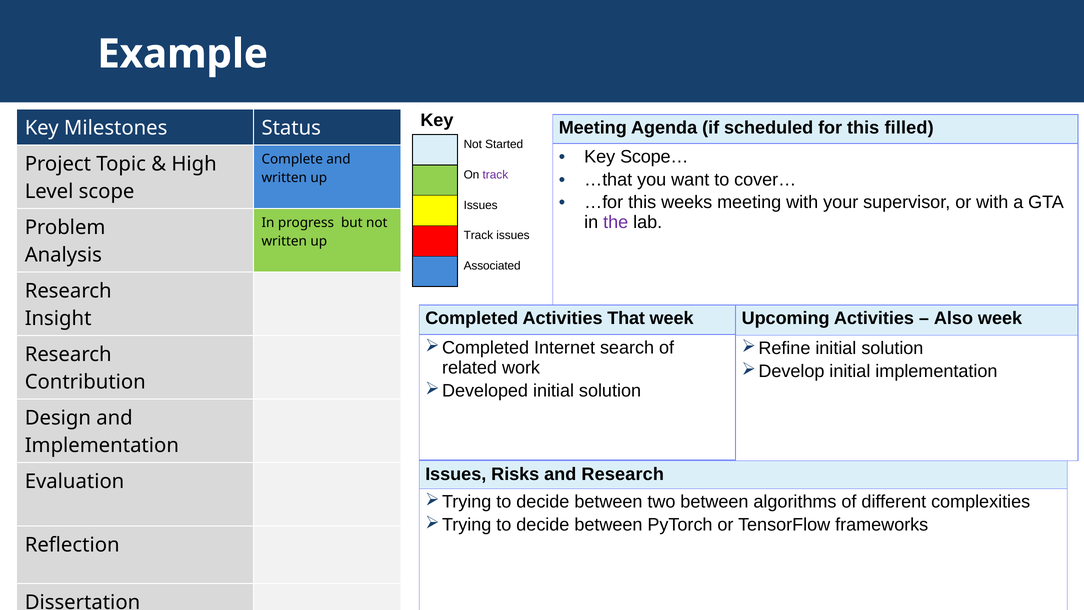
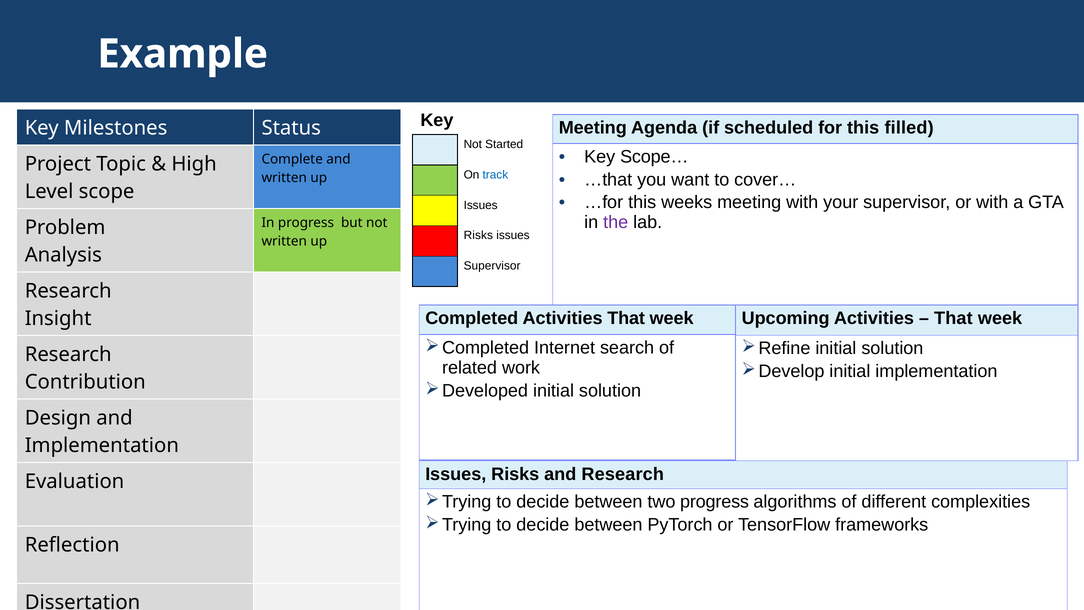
track at (495, 175) colour: purple -> blue
Track at (478, 235): Track -> Risks
Associated at (492, 266): Associated -> Supervisor
Also at (953, 318): Also -> That
two between: between -> progress
